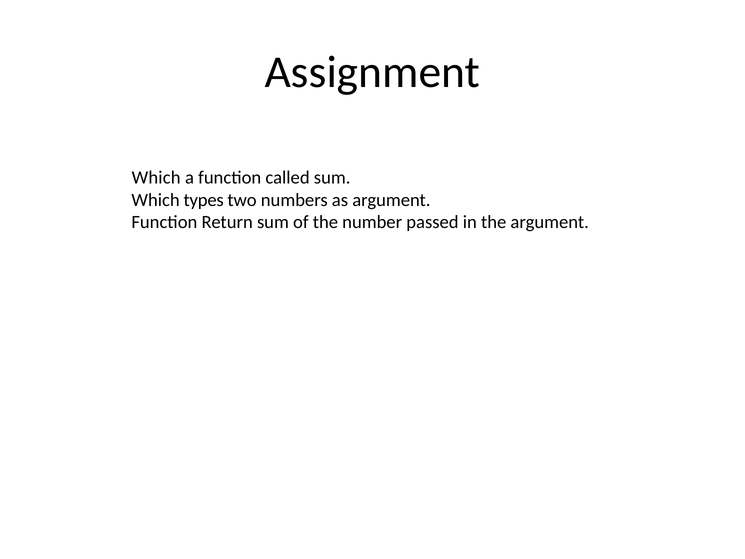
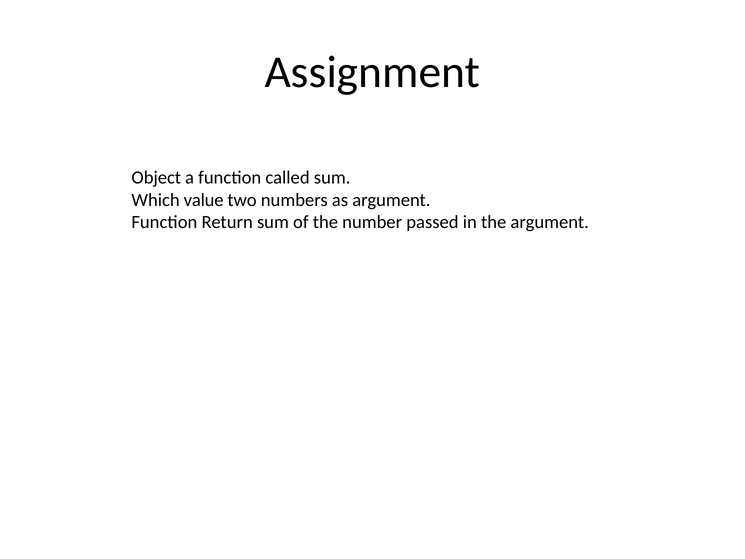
Which at (156, 178): Which -> Object
types: types -> value
